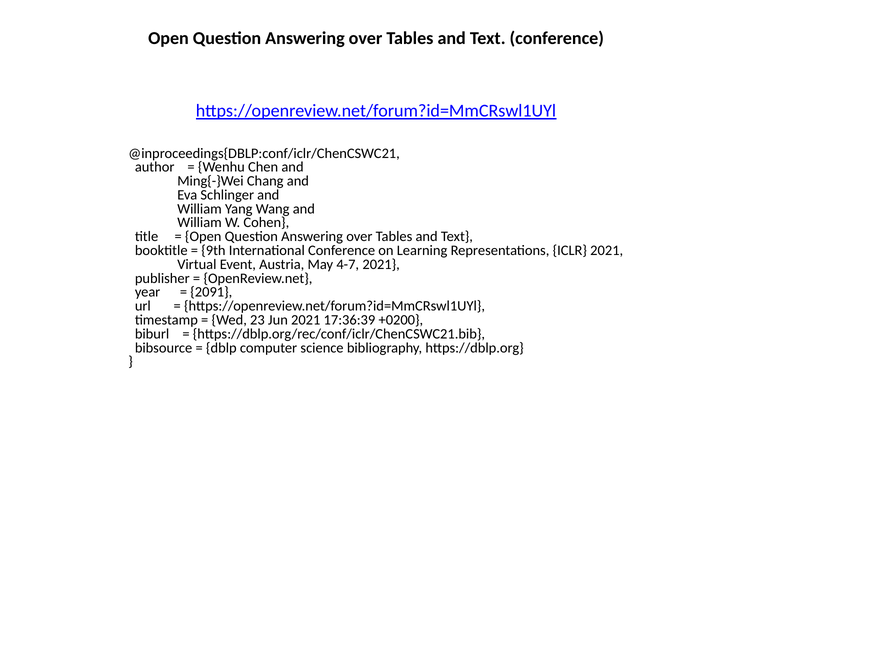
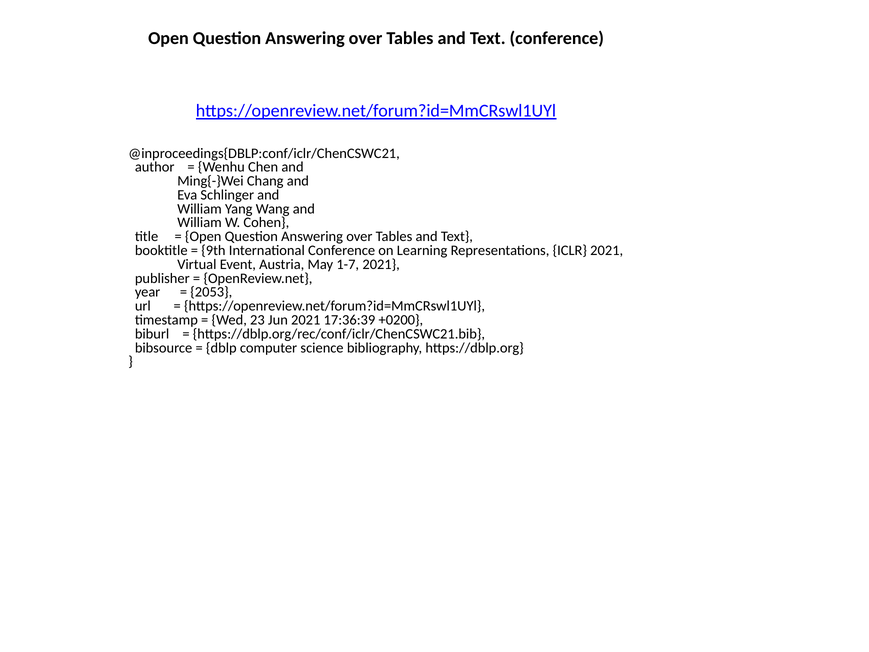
4-7: 4-7 -> 1-7
2091: 2091 -> 2053
